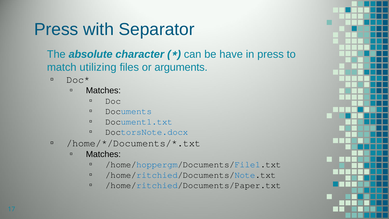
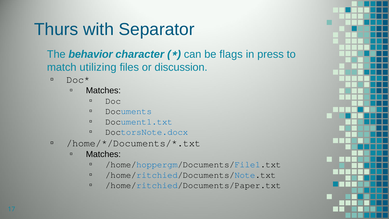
Press at (56, 29): Press -> Thurs
absolute: absolute -> behavior
have: have -> flags
arguments: arguments -> discussion
